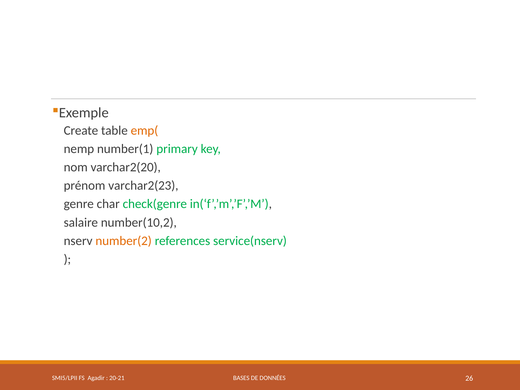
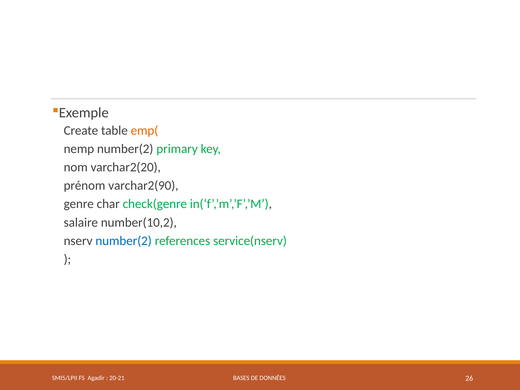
nemp number(1: number(1 -> number(2
varchar2(23: varchar2(23 -> varchar2(90
number(2 at (124, 241) colour: orange -> blue
